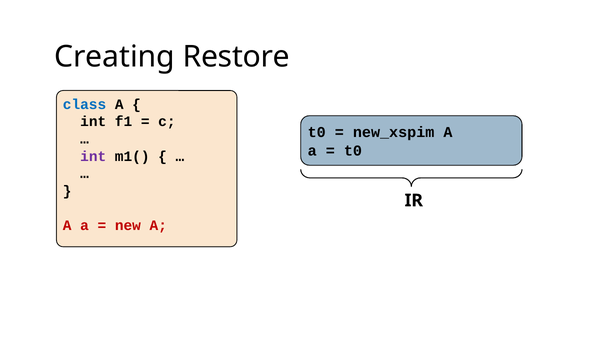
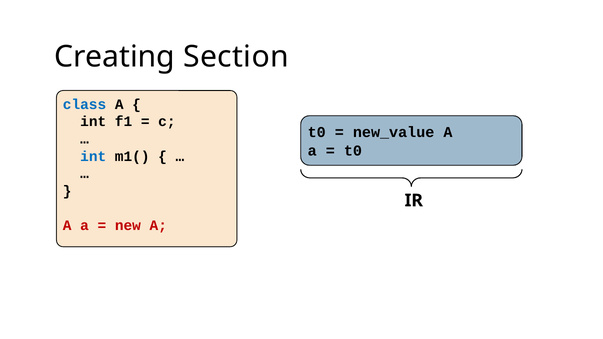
Restore: Restore -> Section
new_xspim: new_xspim -> new_value
int at (93, 156) colour: purple -> blue
